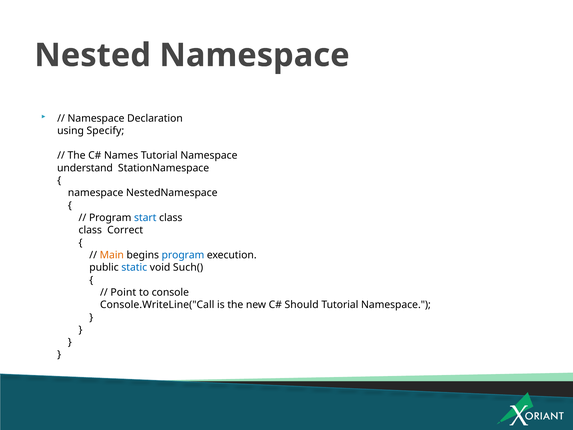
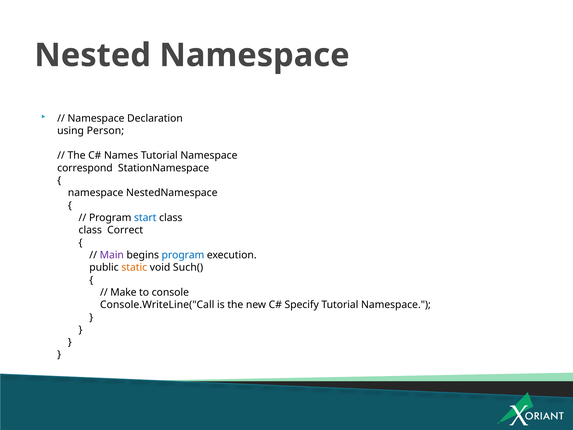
Specify: Specify -> Person
understand: understand -> correspond
Main colour: orange -> purple
static colour: blue -> orange
Point: Point -> Make
Should: Should -> Specify
